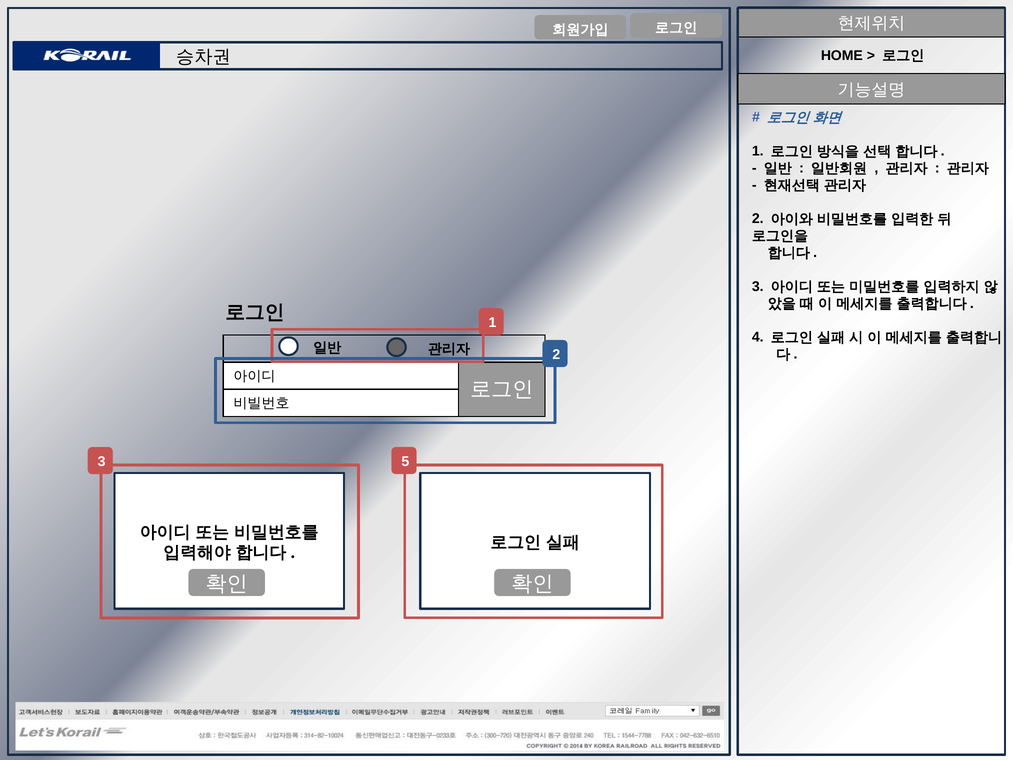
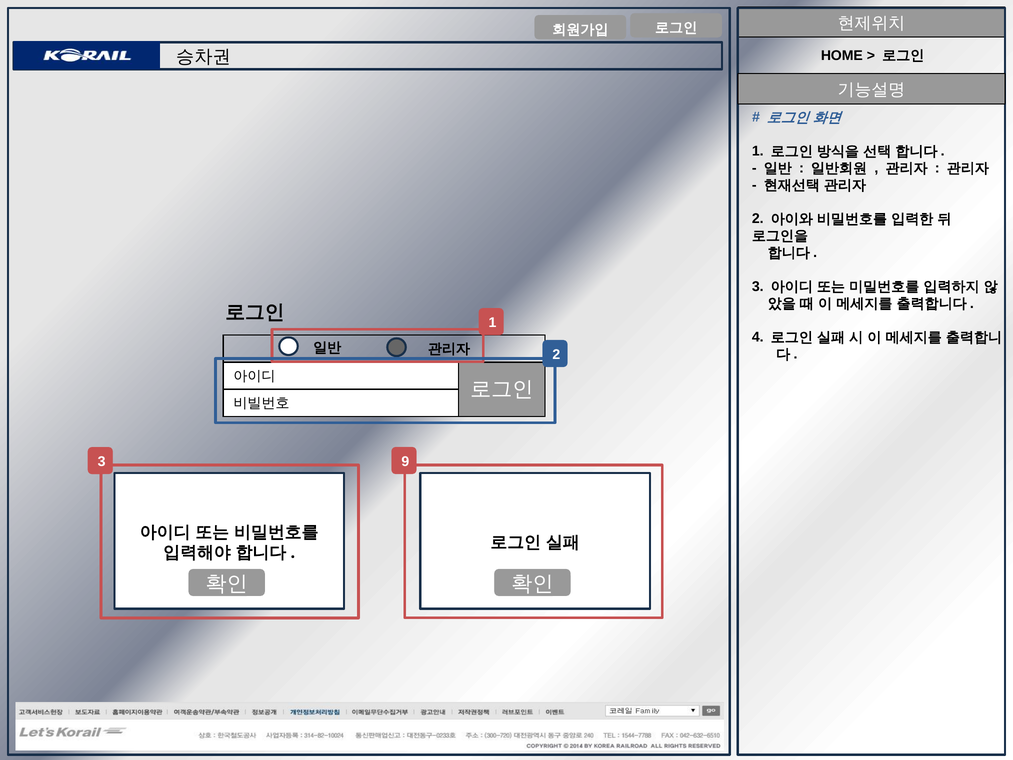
5: 5 -> 9
